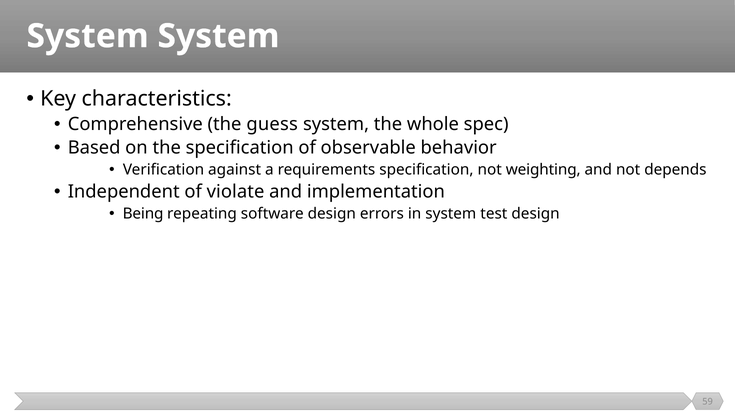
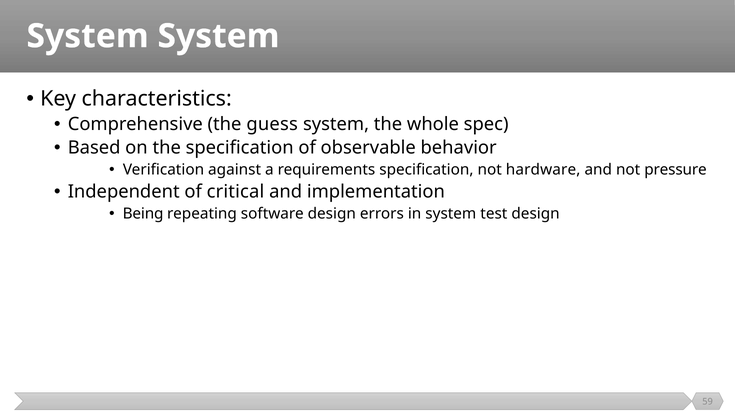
weighting: weighting -> hardware
depends: depends -> pressure
violate: violate -> critical
